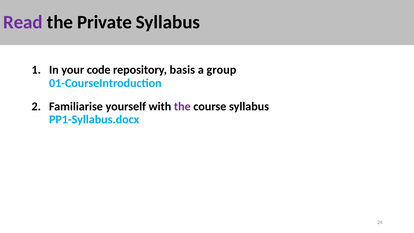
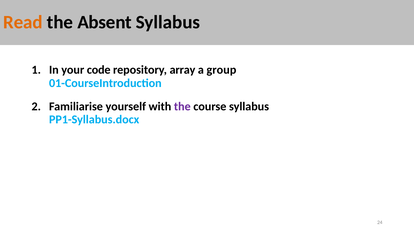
Read colour: purple -> orange
Private: Private -> Absent
basis: basis -> array
